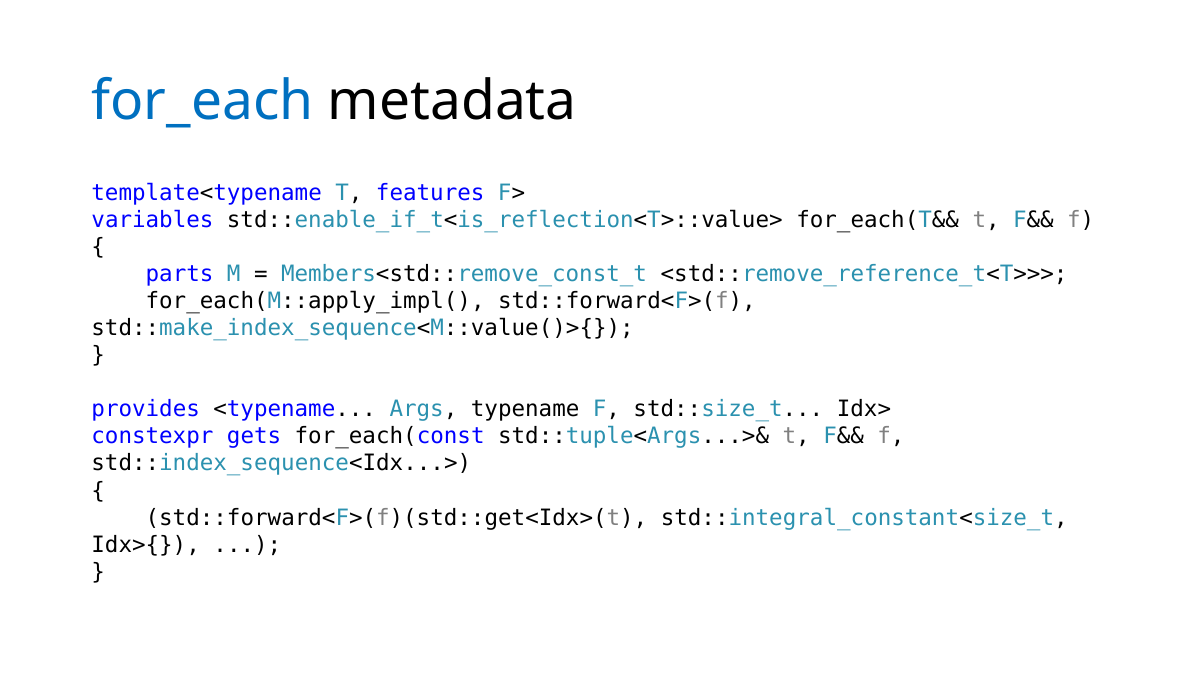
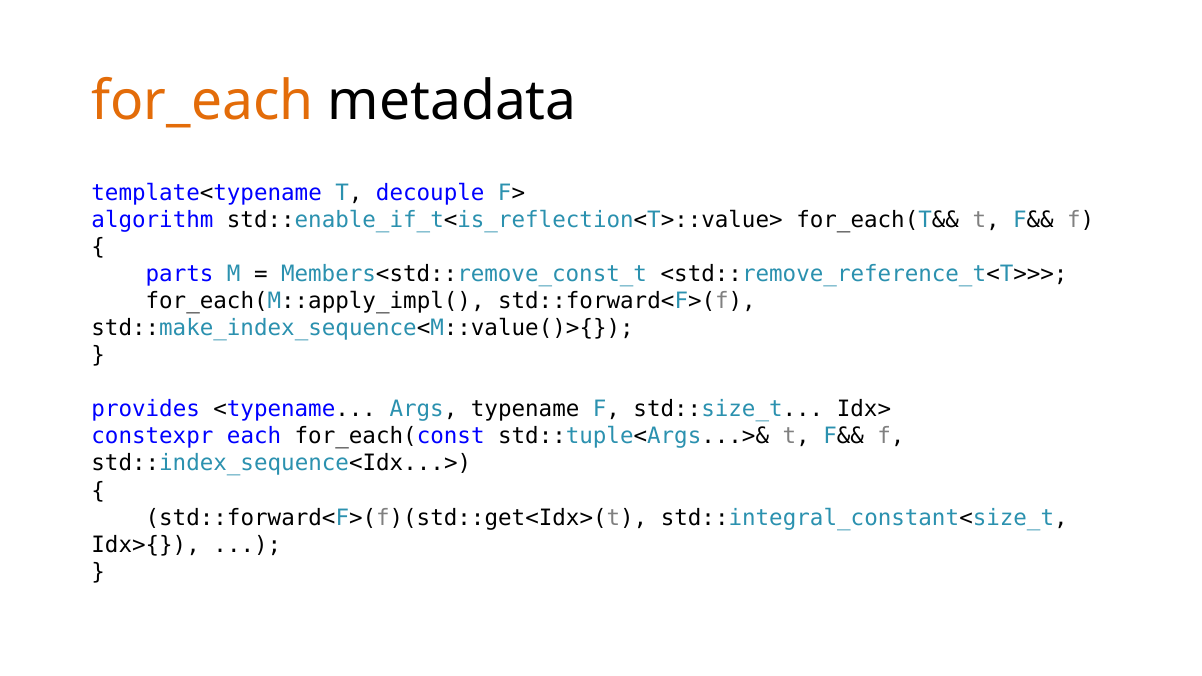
for_each colour: blue -> orange
features: features -> decouple
variables: variables -> algorithm
gets: gets -> each
